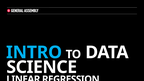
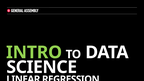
INTRO colour: light blue -> light green
